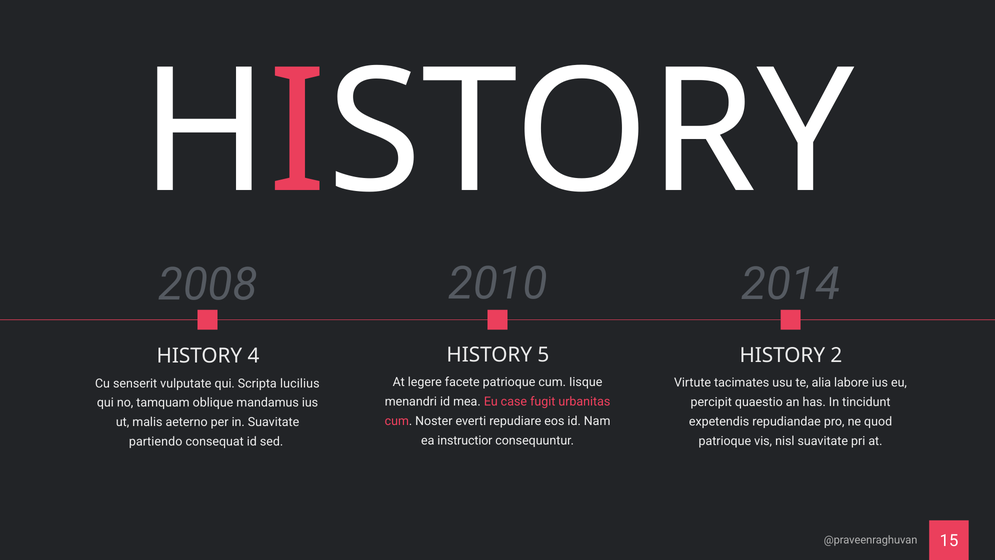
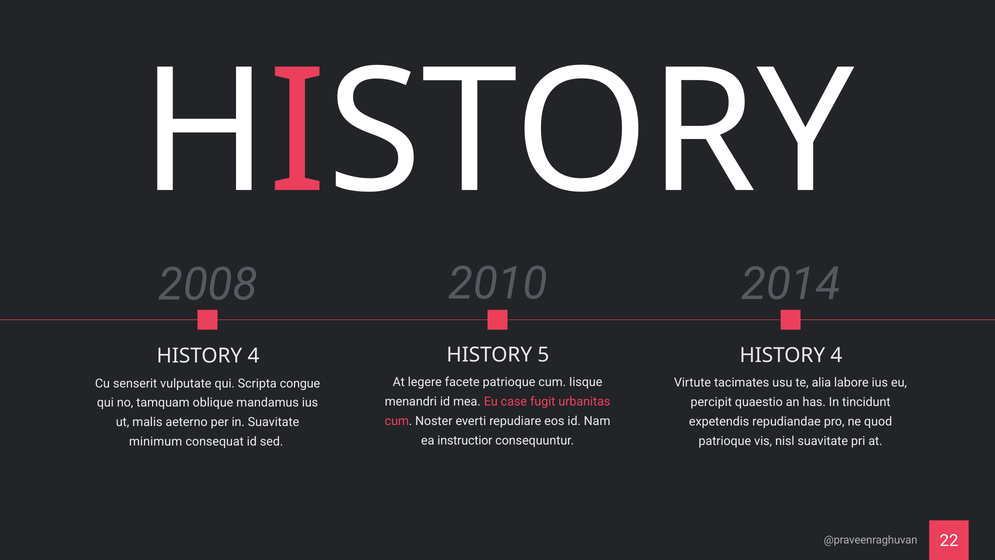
2 at (836, 355): 2 -> 4
lucilius: lucilius -> congue
partiendo: partiendo -> minimum
15: 15 -> 22
